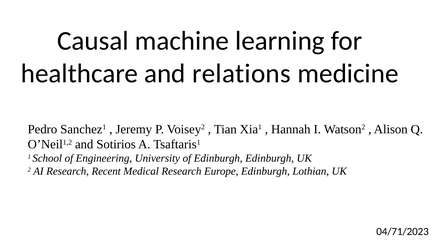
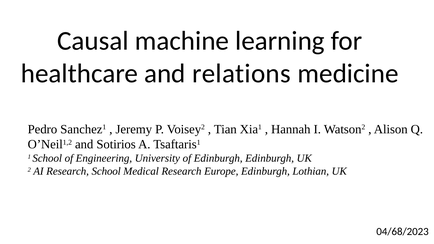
Research Recent: Recent -> School
04/71/2023: 04/71/2023 -> 04/68/2023
